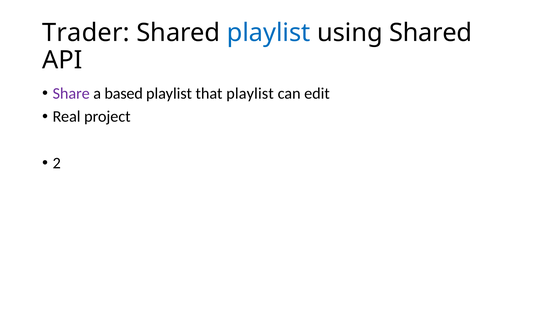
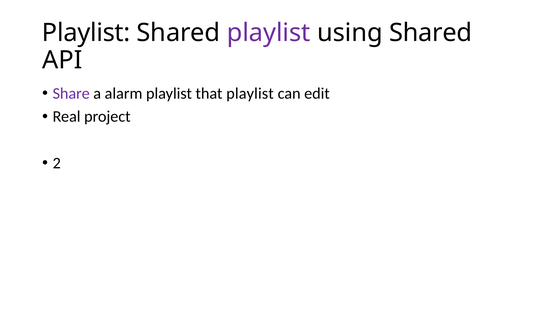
Trader at (86, 33): Trader -> Playlist
playlist at (269, 33) colour: blue -> purple
based: based -> alarm
